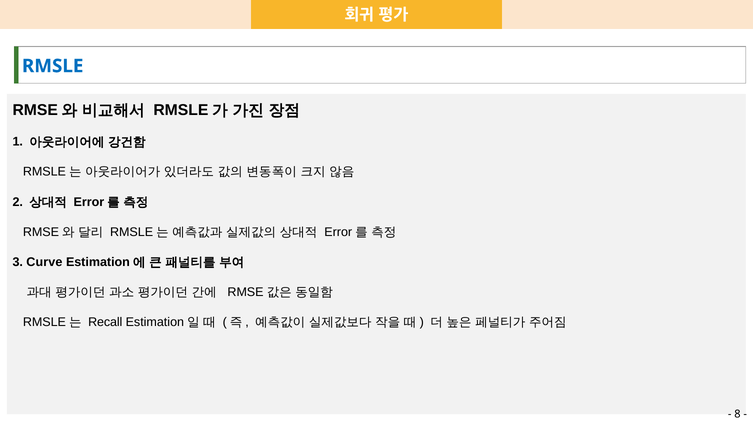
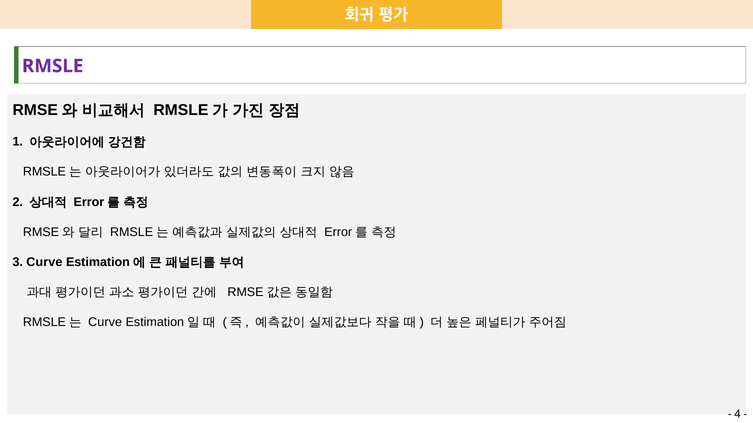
RMSLE colour: blue -> purple
Recall at (105, 323): Recall -> Curve
8: 8 -> 4
